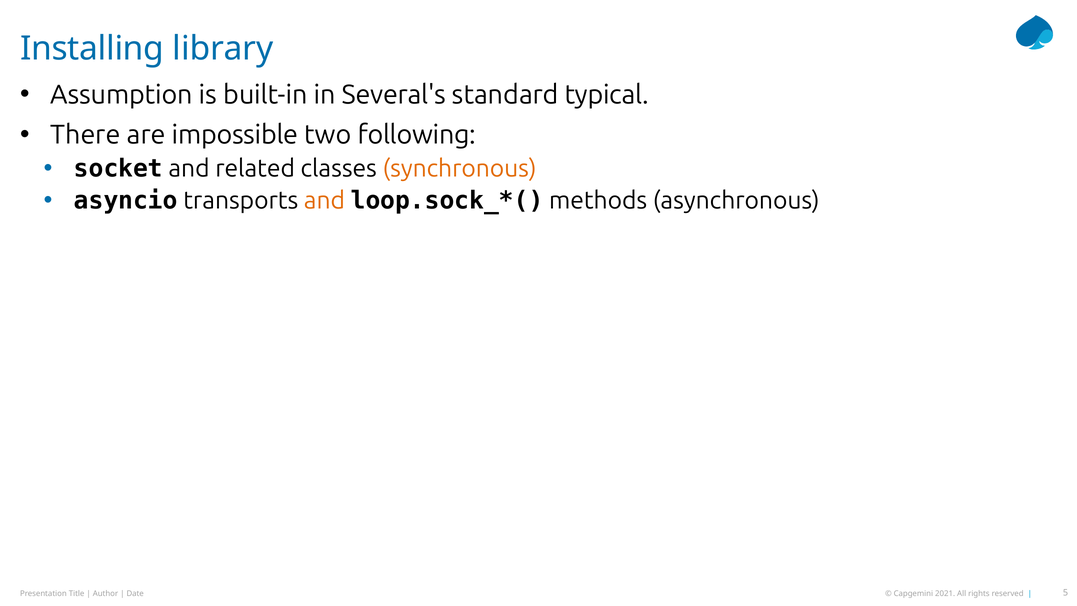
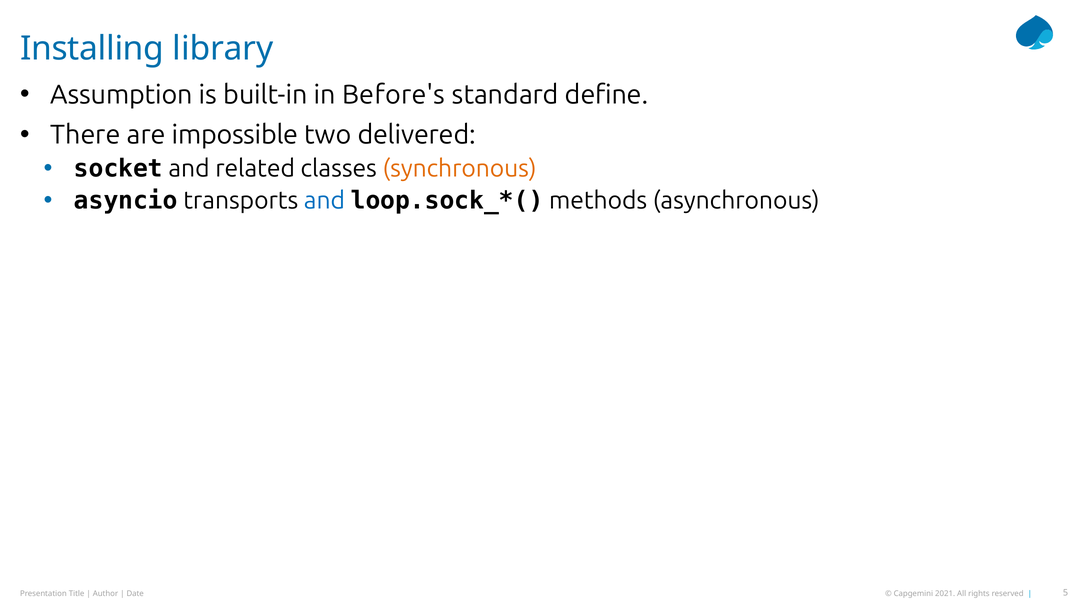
Several's: Several's -> Before's
typical: typical -> define
following: following -> delivered
and at (324, 201) colour: orange -> blue
